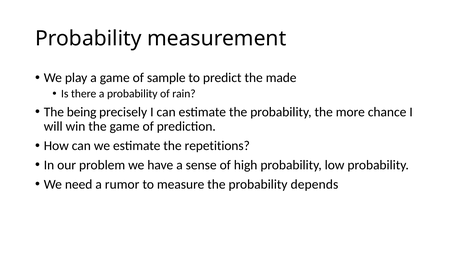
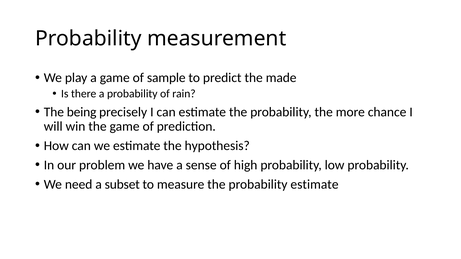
repetitions: repetitions -> hypothesis
rumor: rumor -> subset
probability depends: depends -> estimate
